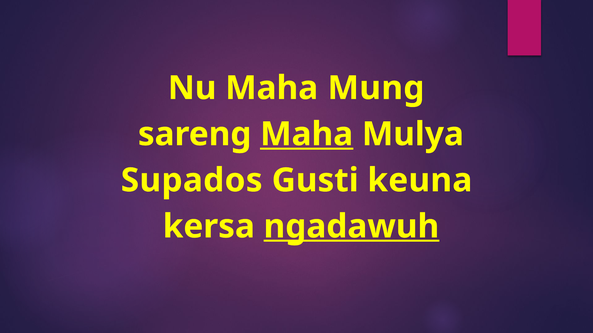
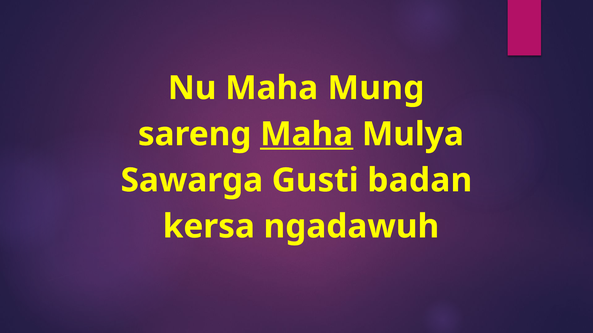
Supados: Supados -> Sawarga
keuna: keuna -> badan
ngadawuh underline: present -> none
